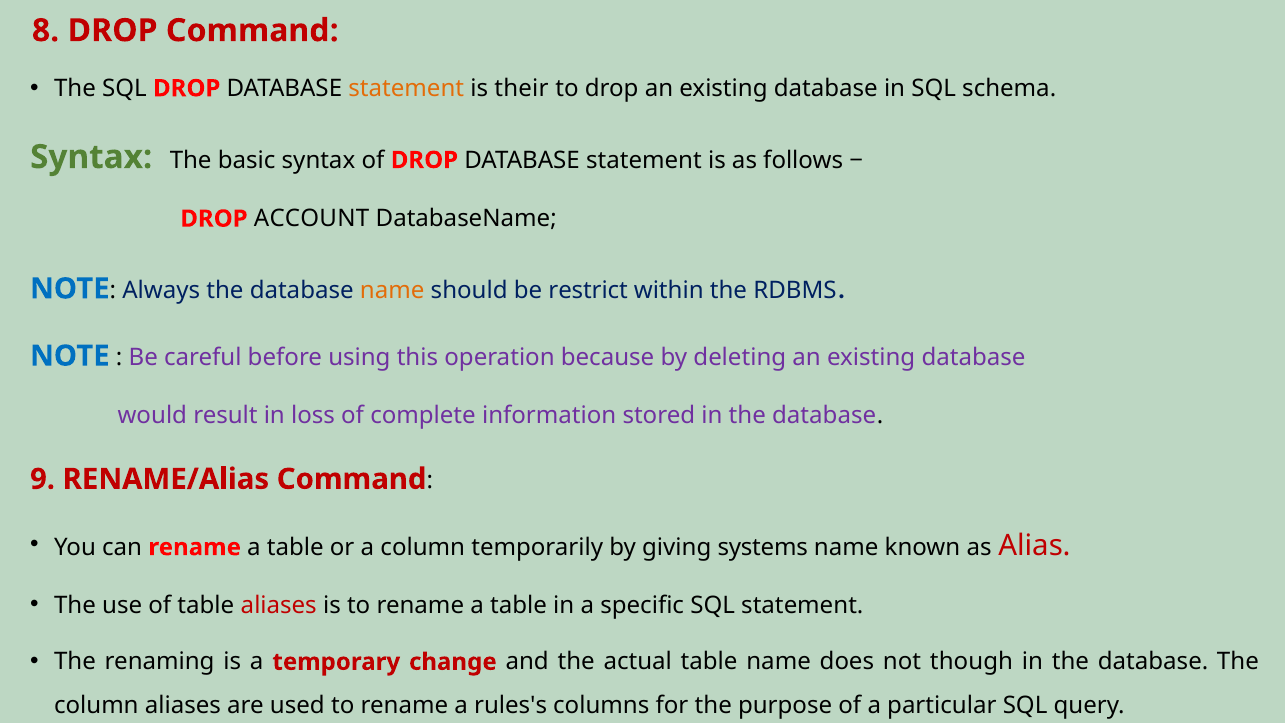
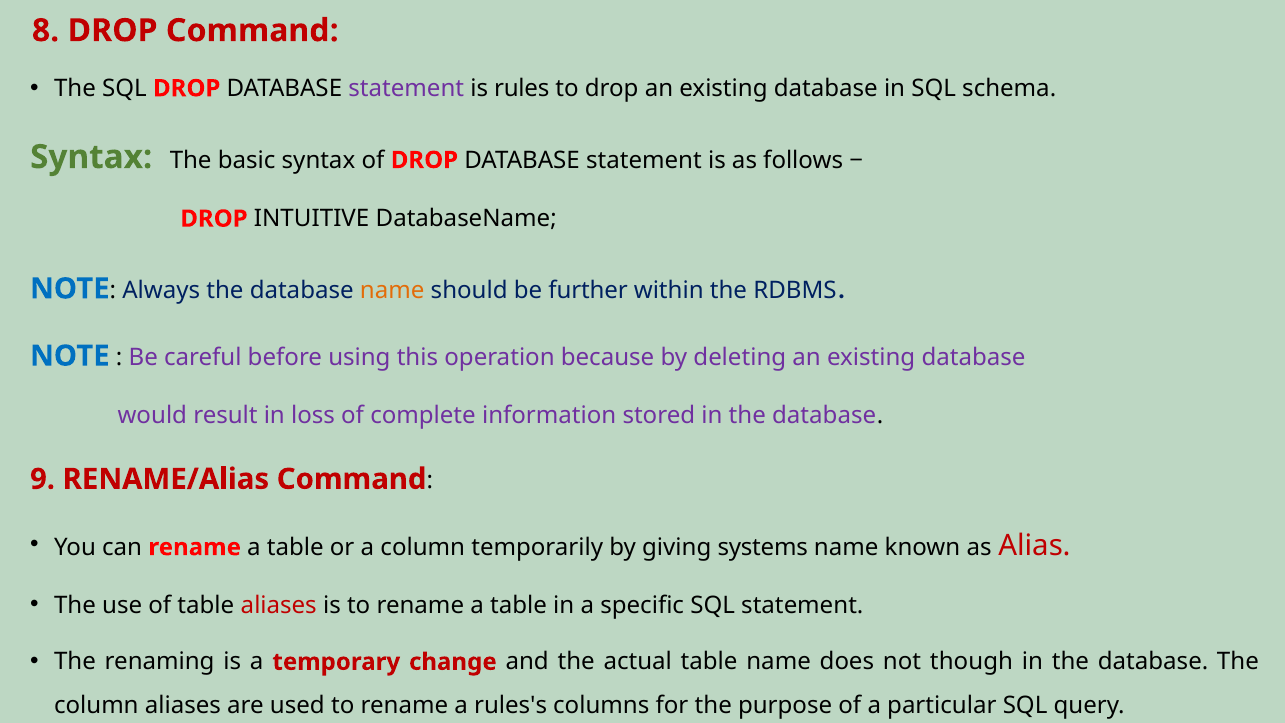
statement at (406, 88) colour: orange -> purple
their: their -> rules
ACCOUNT: ACCOUNT -> INTUITIVE
restrict: restrict -> further
